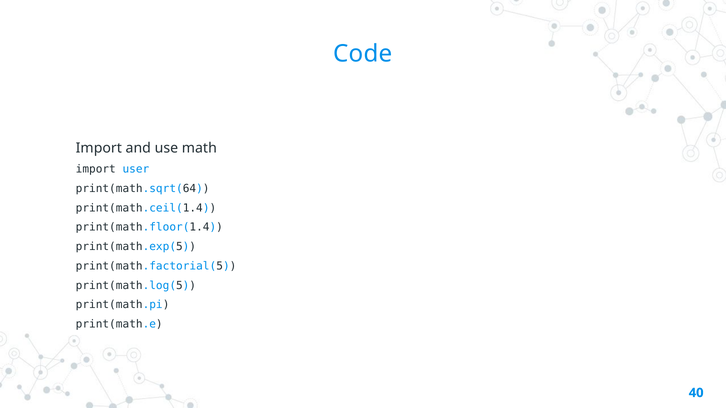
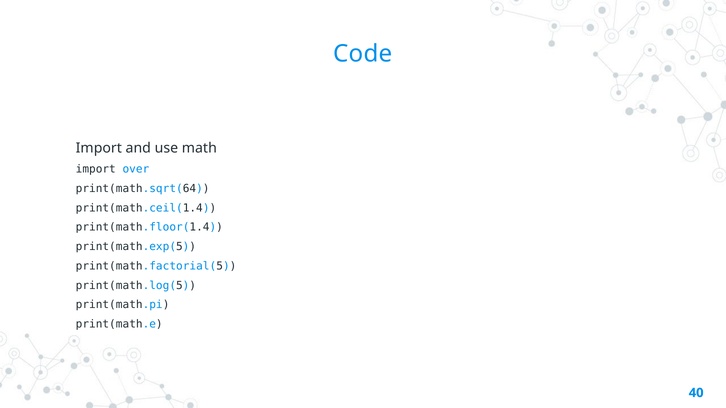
user: user -> over
